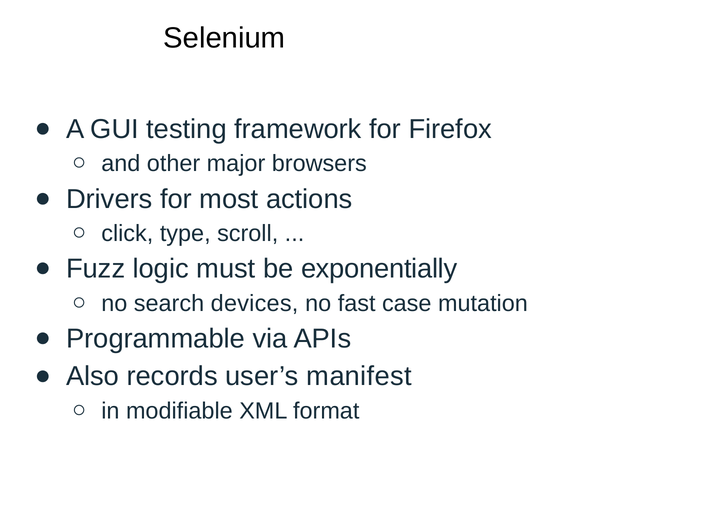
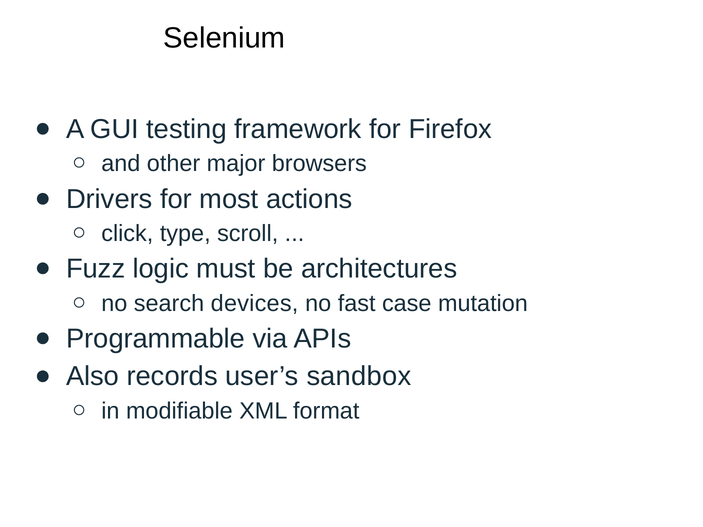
exponentially: exponentially -> architectures
manifest: manifest -> sandbox
